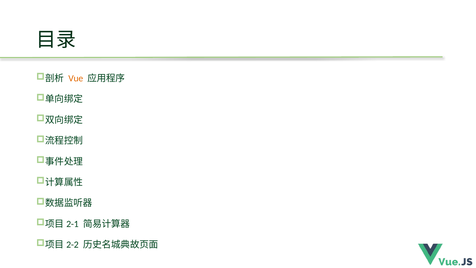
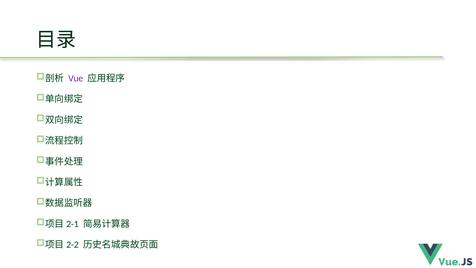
Vue colour: orange -> purple
